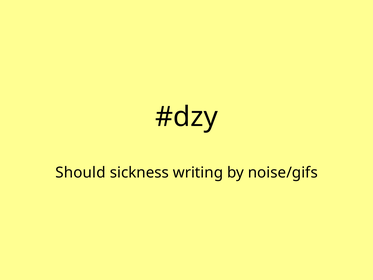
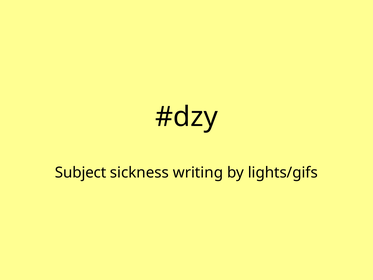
Should: Should -> Subject
noise/gifs: noise/gifs -> lights/gifs
